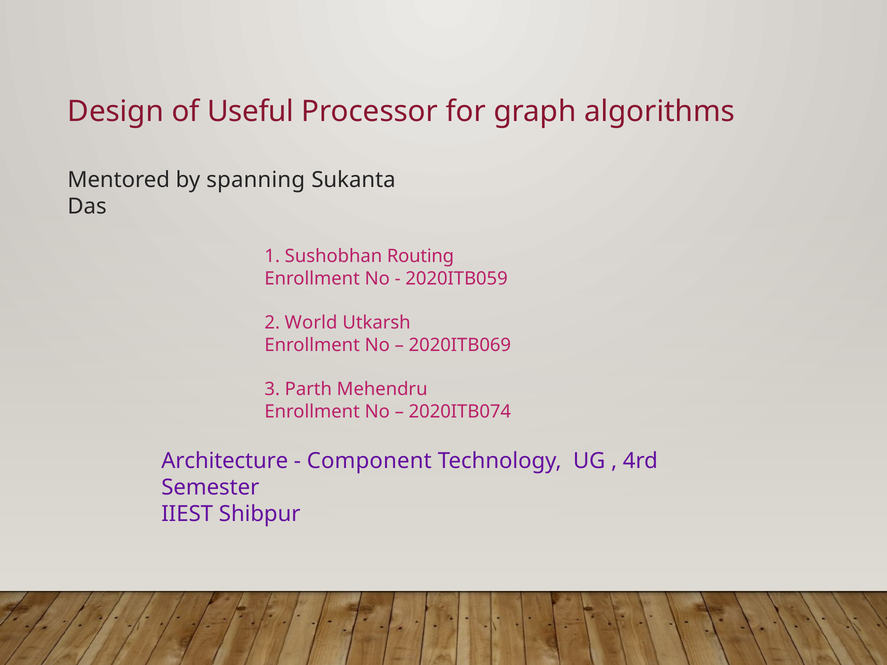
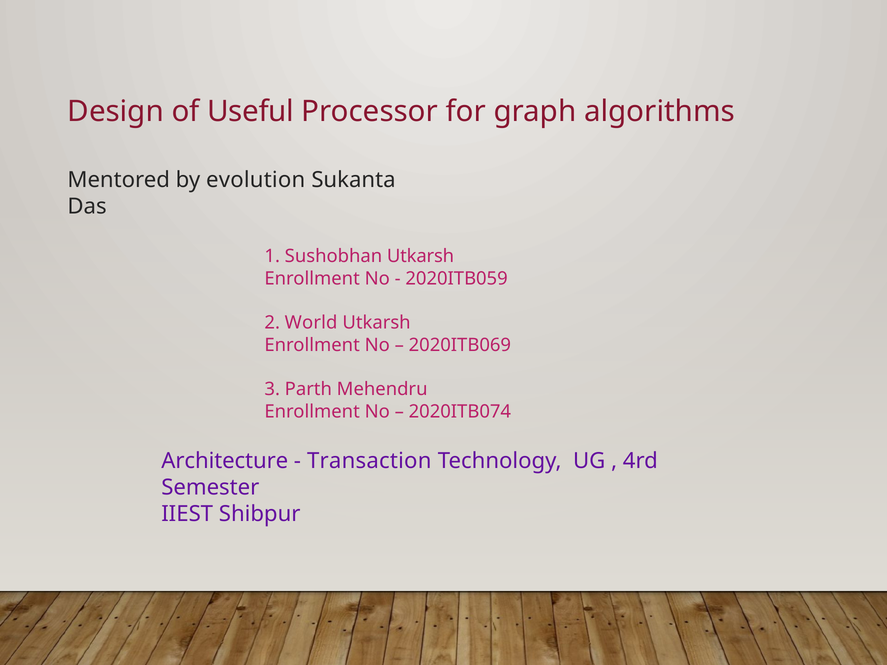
spanning: spanning -> evolution
Sushobhan Routing: Routing -> Utkarsh
Component: Component -> Transaction
